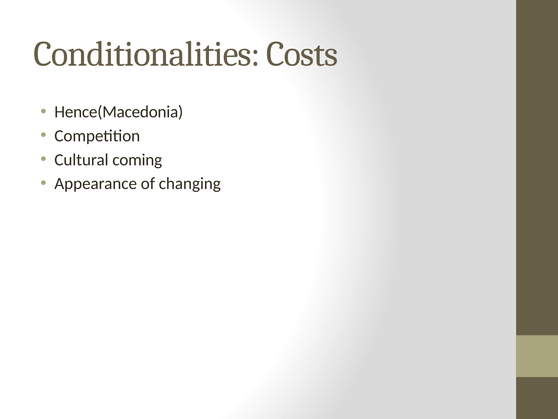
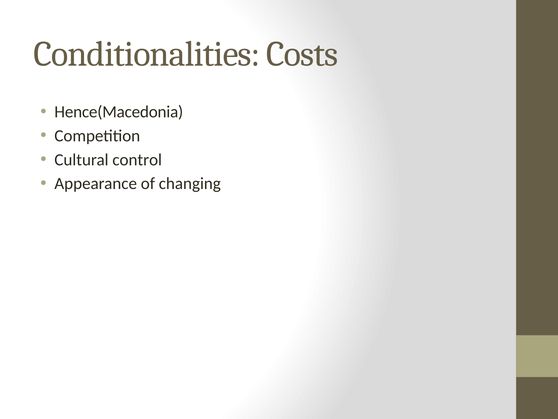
coming: coming -> control
